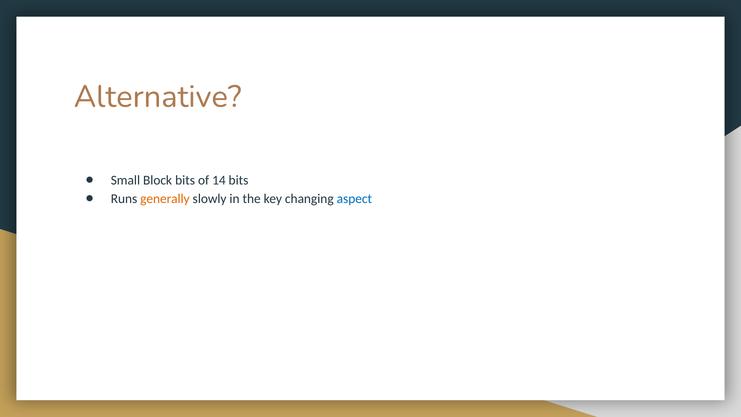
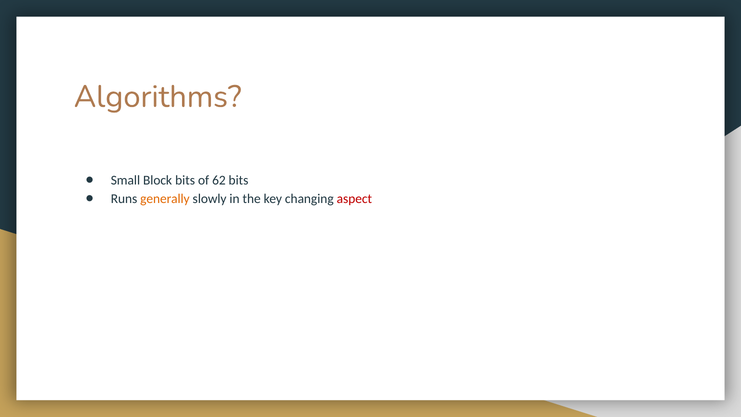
Alternative: Alternative -> Algorithms
14: 14 -> 62
aspect colour: blue -> red
